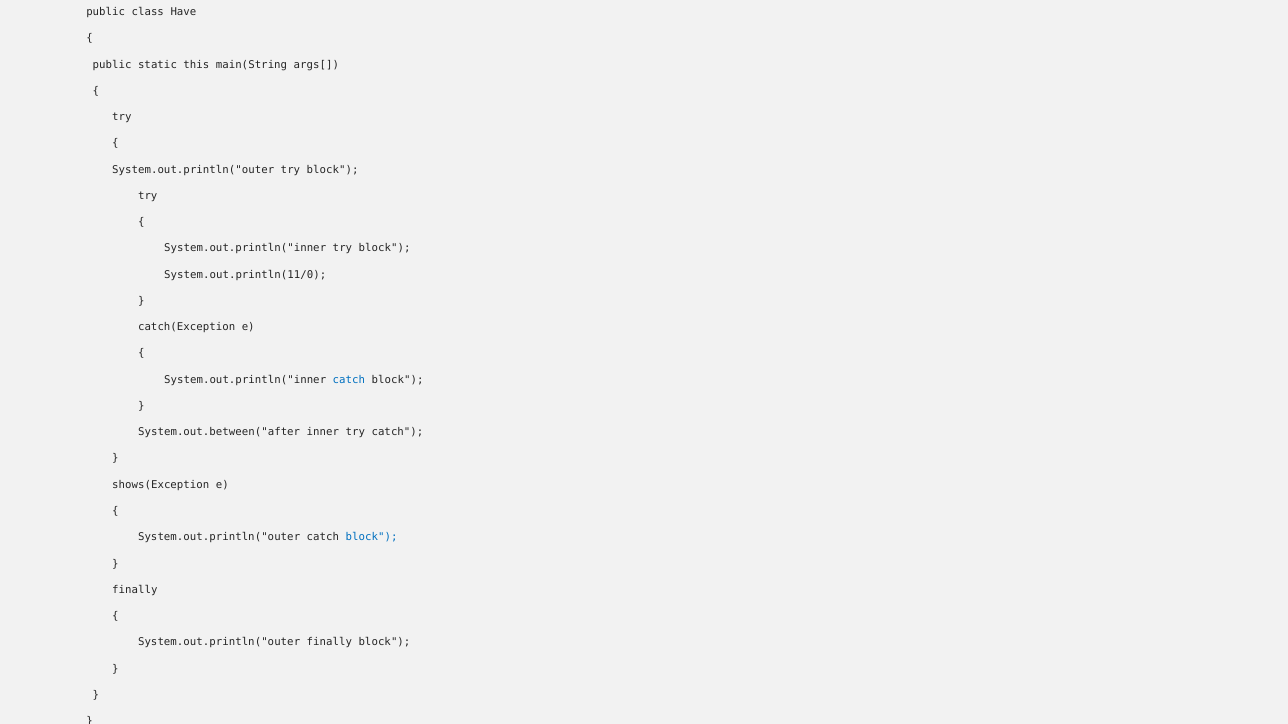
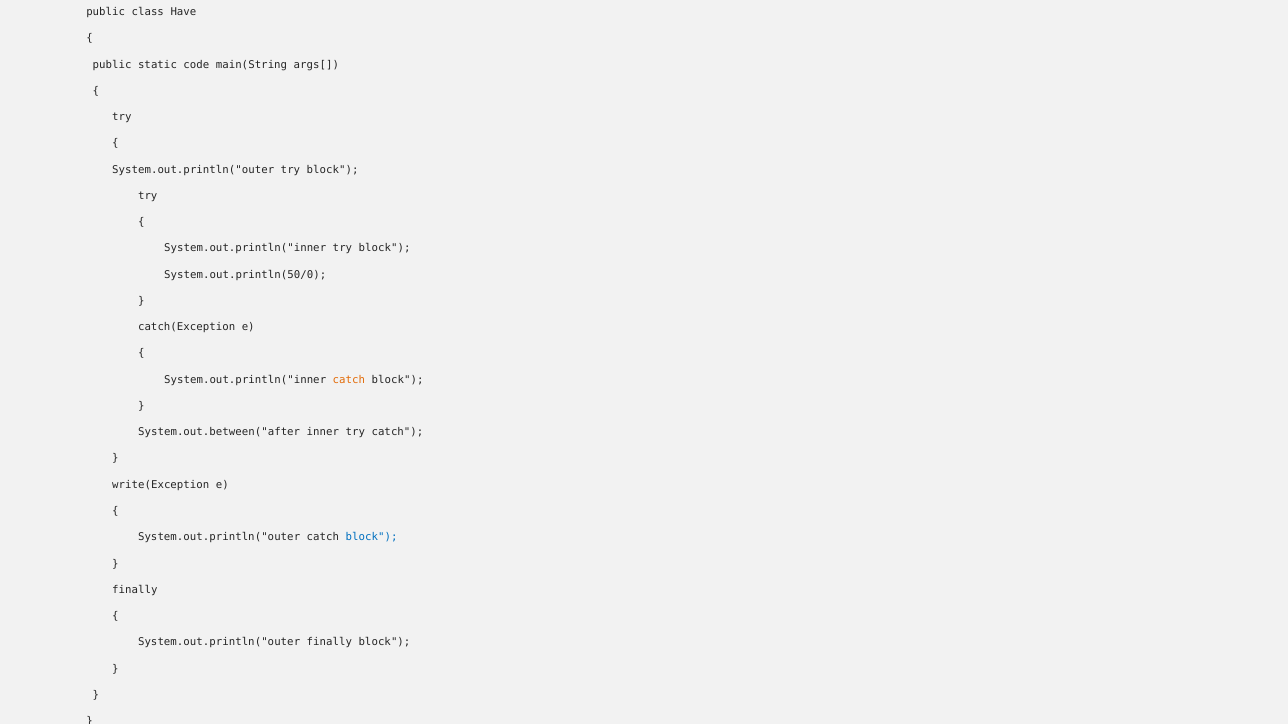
this: this -> code
System.out.println(11/0: System.out.println(11/0 -> System.out.println(50/0
catch at (349, 380) colour: blue -> orange
shows(Exception: shows(Exception -> write(Exception
